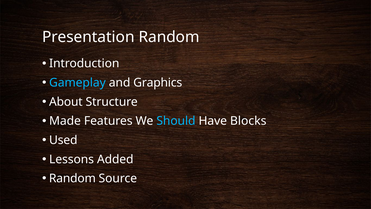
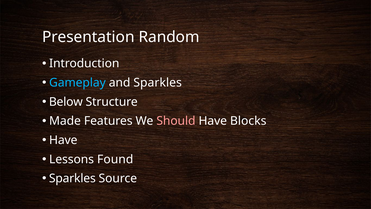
and Graphics: Graphics -> Sparkles
About: About -> Below
Should colour: light blue -> pink
Used at (63, 140): Used -> Have
Added: Added -> Found
Random at (72, 178): Random -> Sparkles
